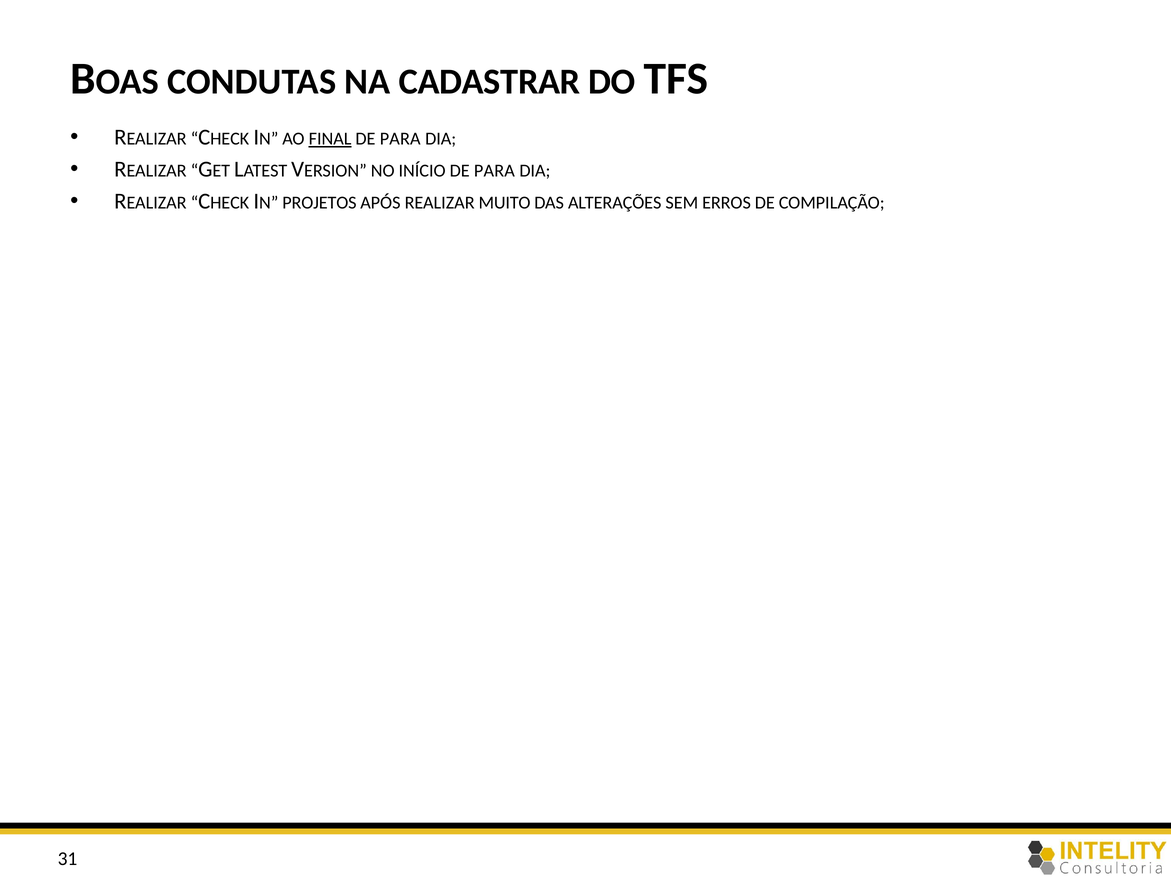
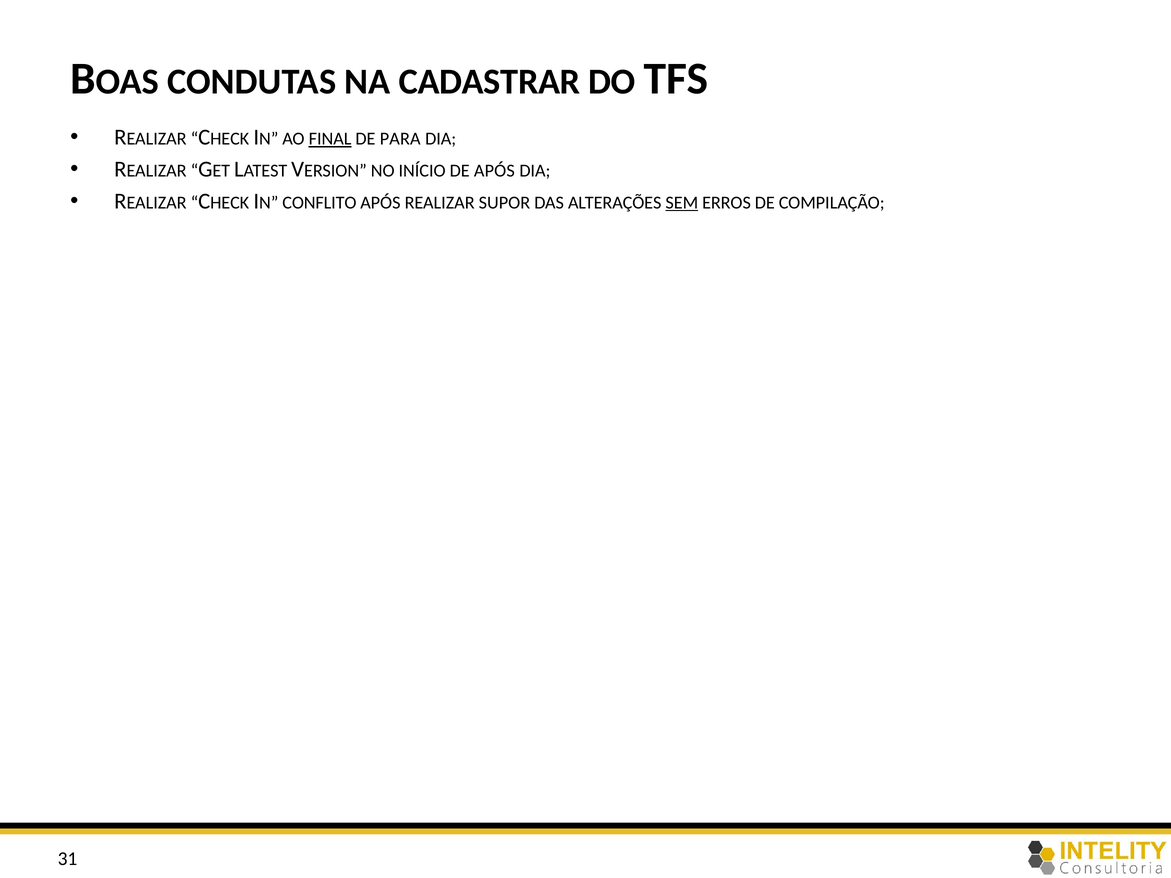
INÍCIO DE PARA: PARA -> APÓS
PROJETOS: PROJETOS -> CONFLITO
MUITO: MUITO -> SUPOR
SEM underline: none -> present
